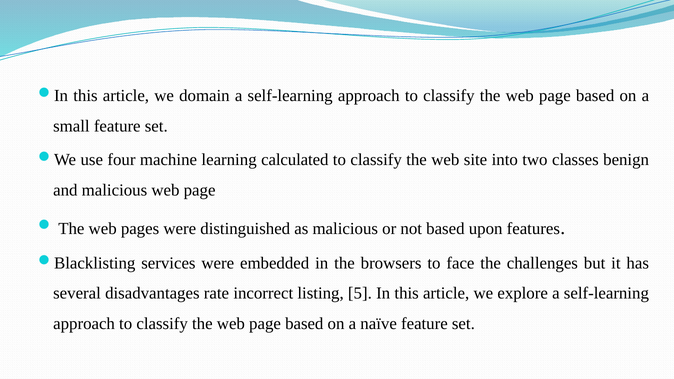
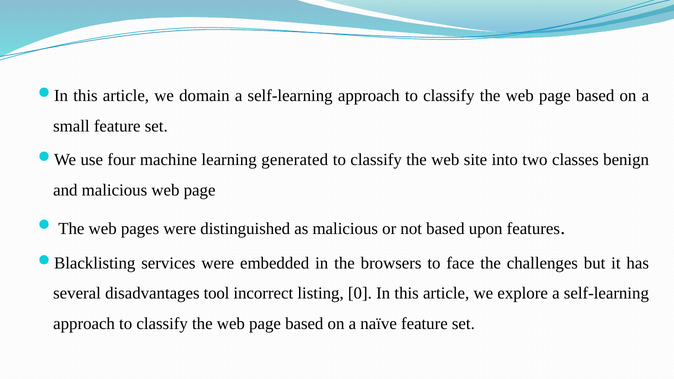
calculated: calculated -> generated
rate: rate -> tool
5: 5 -> 0
